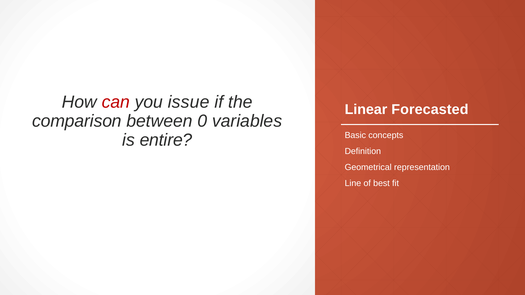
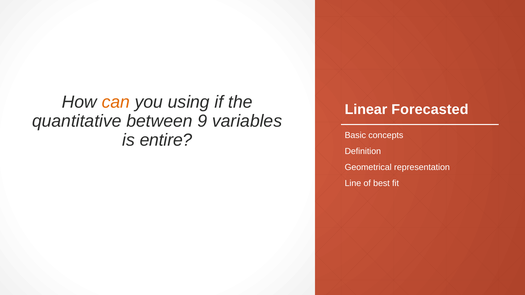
can colour: red -> orange
issue: issue -> using
comparison: comparison -> quantitative
0: 0 -> 9
